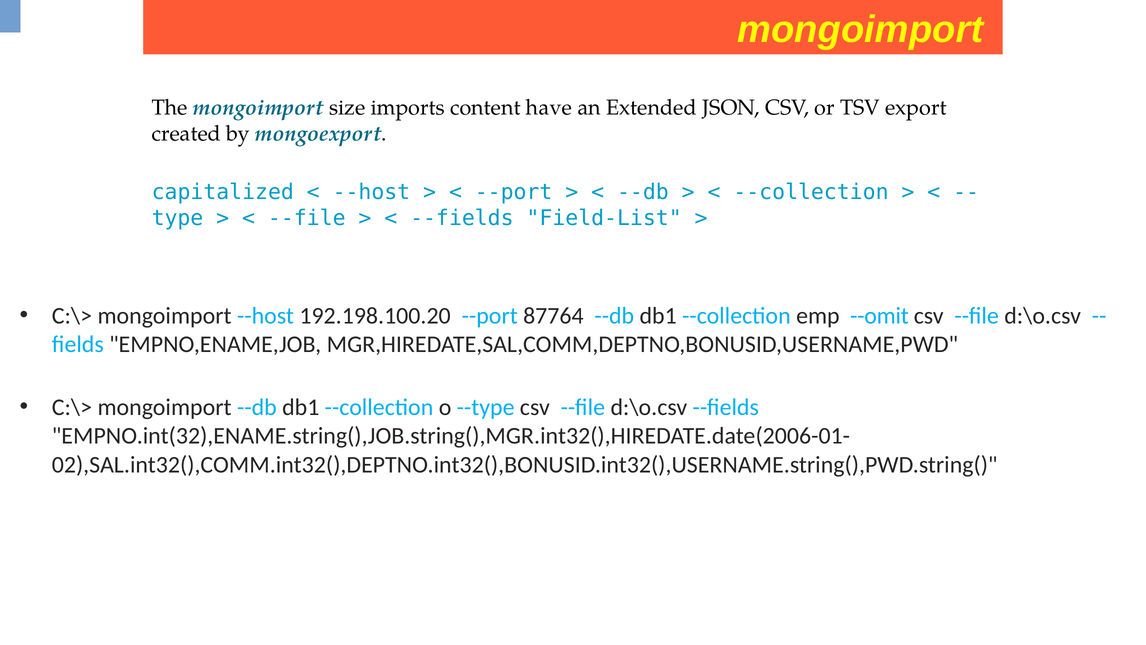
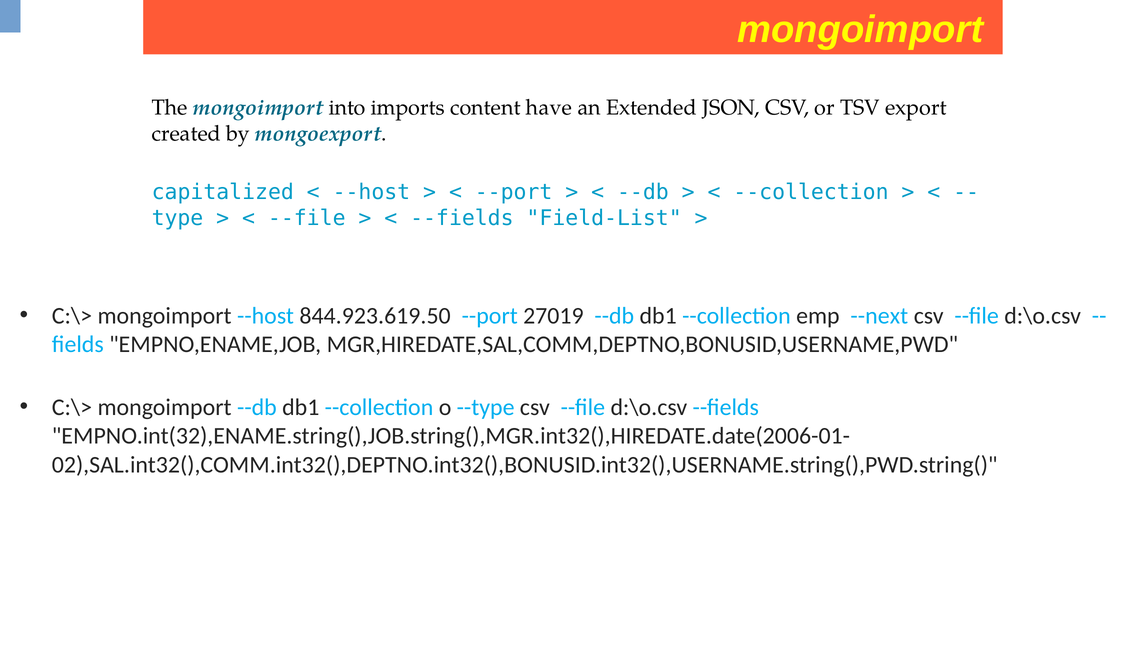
size: size -> into
192.198.100.20: 192.198.100.20 -> 844.923.619.50
87764: 87764 -> 27019
--omit: --omit -> --next
